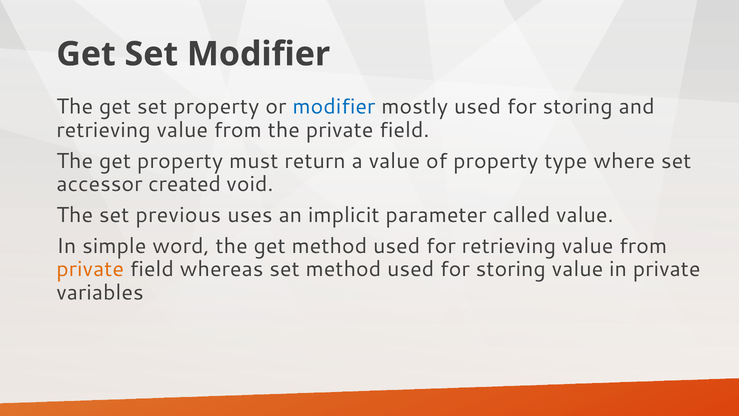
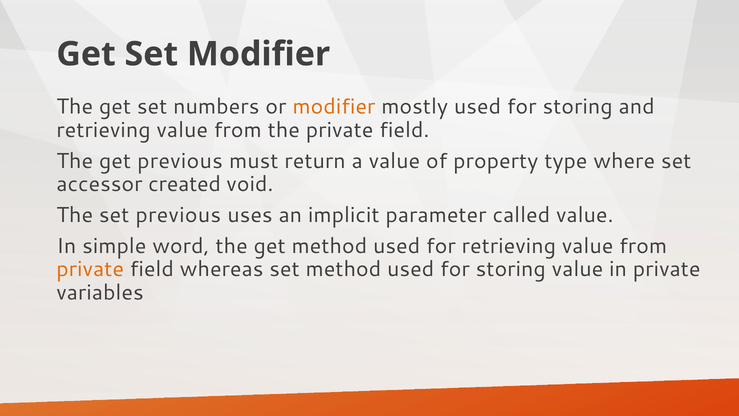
set property: property -> numbers
modifier at (334, 107) colour: blue -> orange
get property: property -> previous
